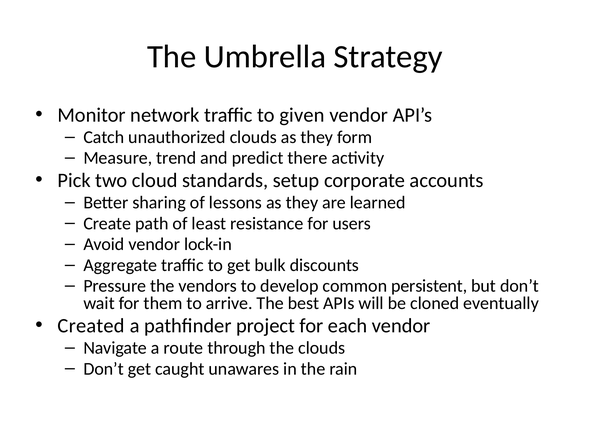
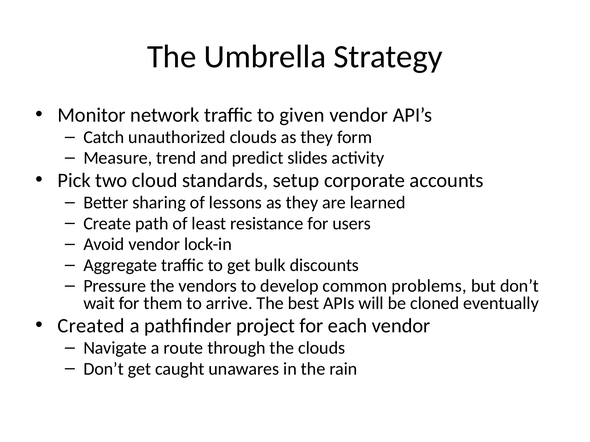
there: there -> slides
persistent: persistent -> problems
